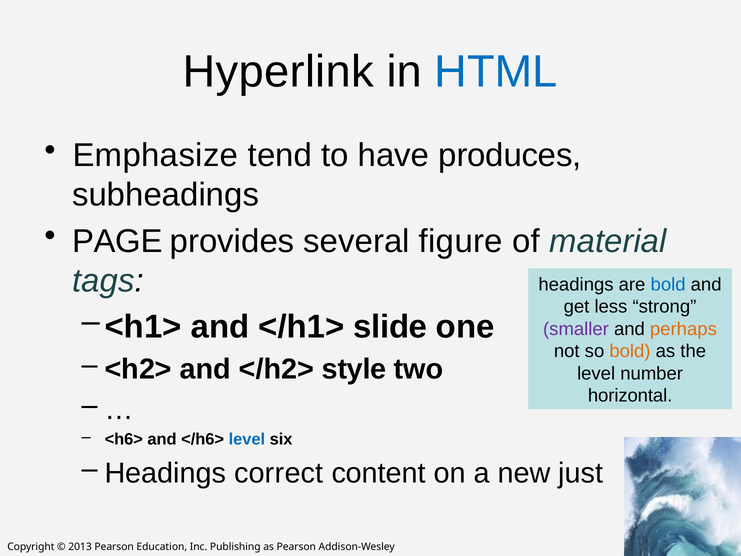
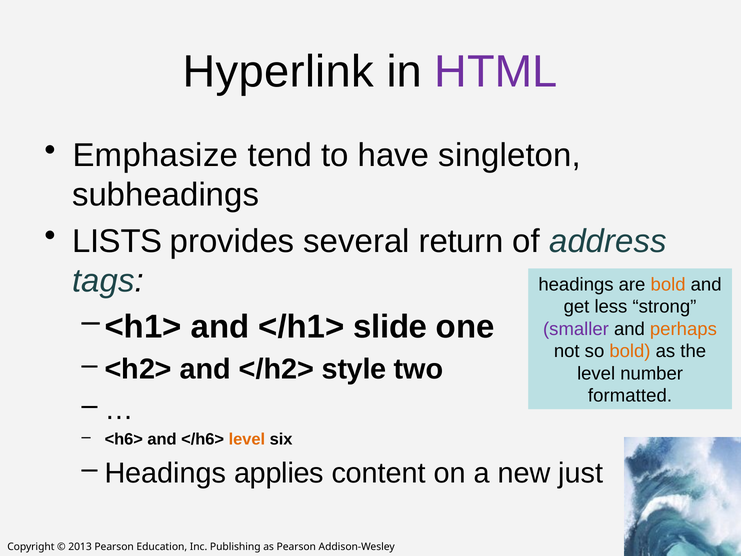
HTML colour: blue -> purple
produces: produces -> singleton
PAGE: PAGE -> LISTS
figure: figure -> return
material: material -> address
bold at (668, 284) colour: blue -> orange
horizontal: horizontal -> formatted
level at (247, 439) colour: blue -> orange
correct: correct -> applies
